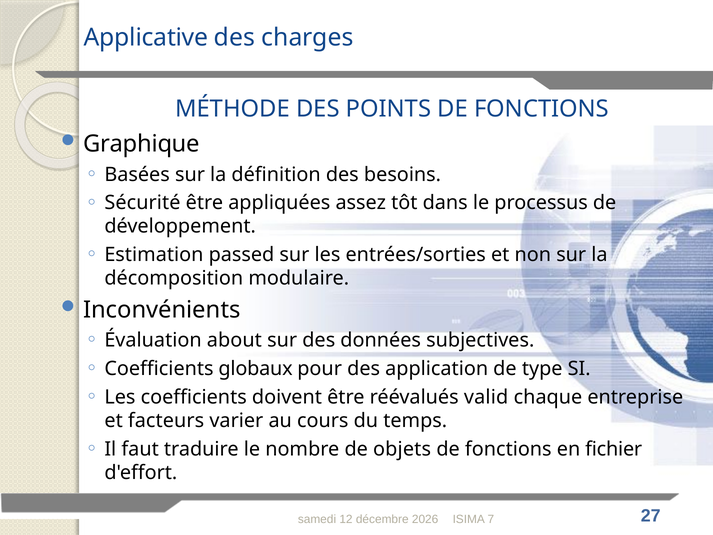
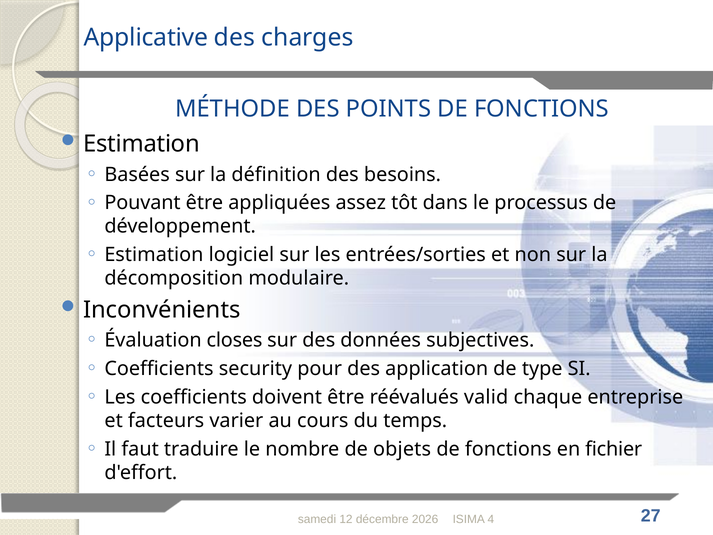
Graphique at (141, 144): Graphique -> Estimation
Sécurité: Sécurité -> Pouvant
passed: passed -> logiciel
about: about -> closes
globaux: globaux -> security
7: 7 -> 4
